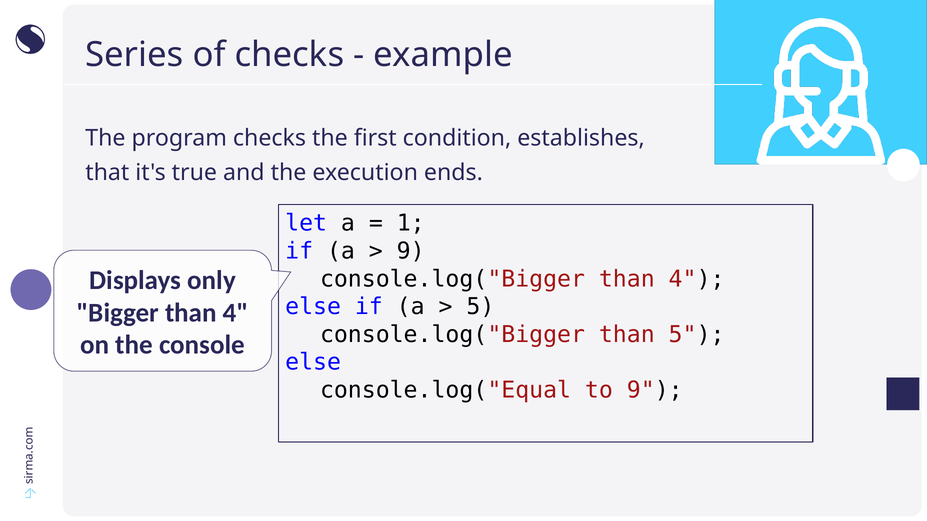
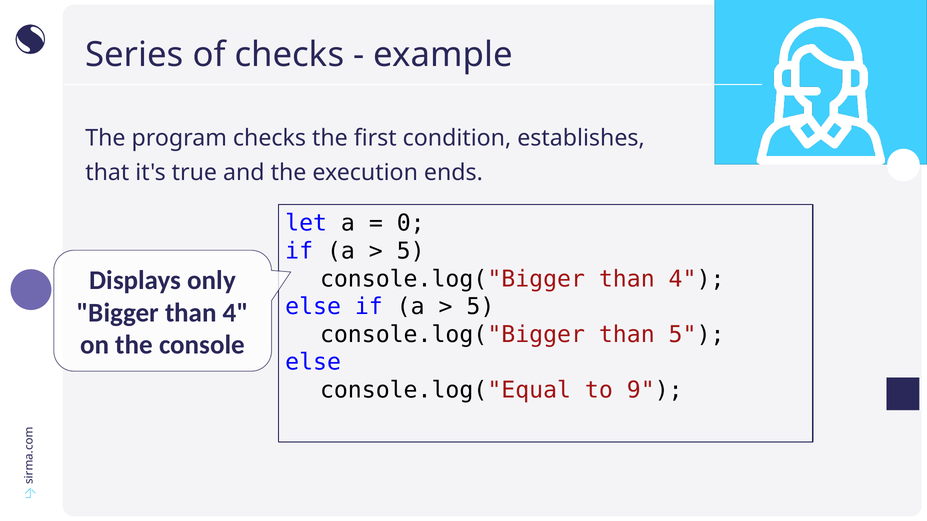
1: 1 -> 0
9 at (411, 251): 9 -> 5
